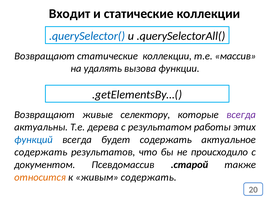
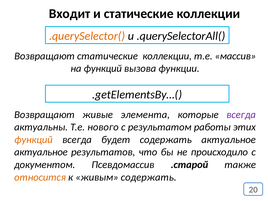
.querySelector( colour: blue -> orange
на удалять: удалять -> функций
селектору: селектору -> элемента
дерева: дерева -> нового
функций at (33, 140) colour: blue -> orange
содержать at (41, 152): содержать -> актуальное
